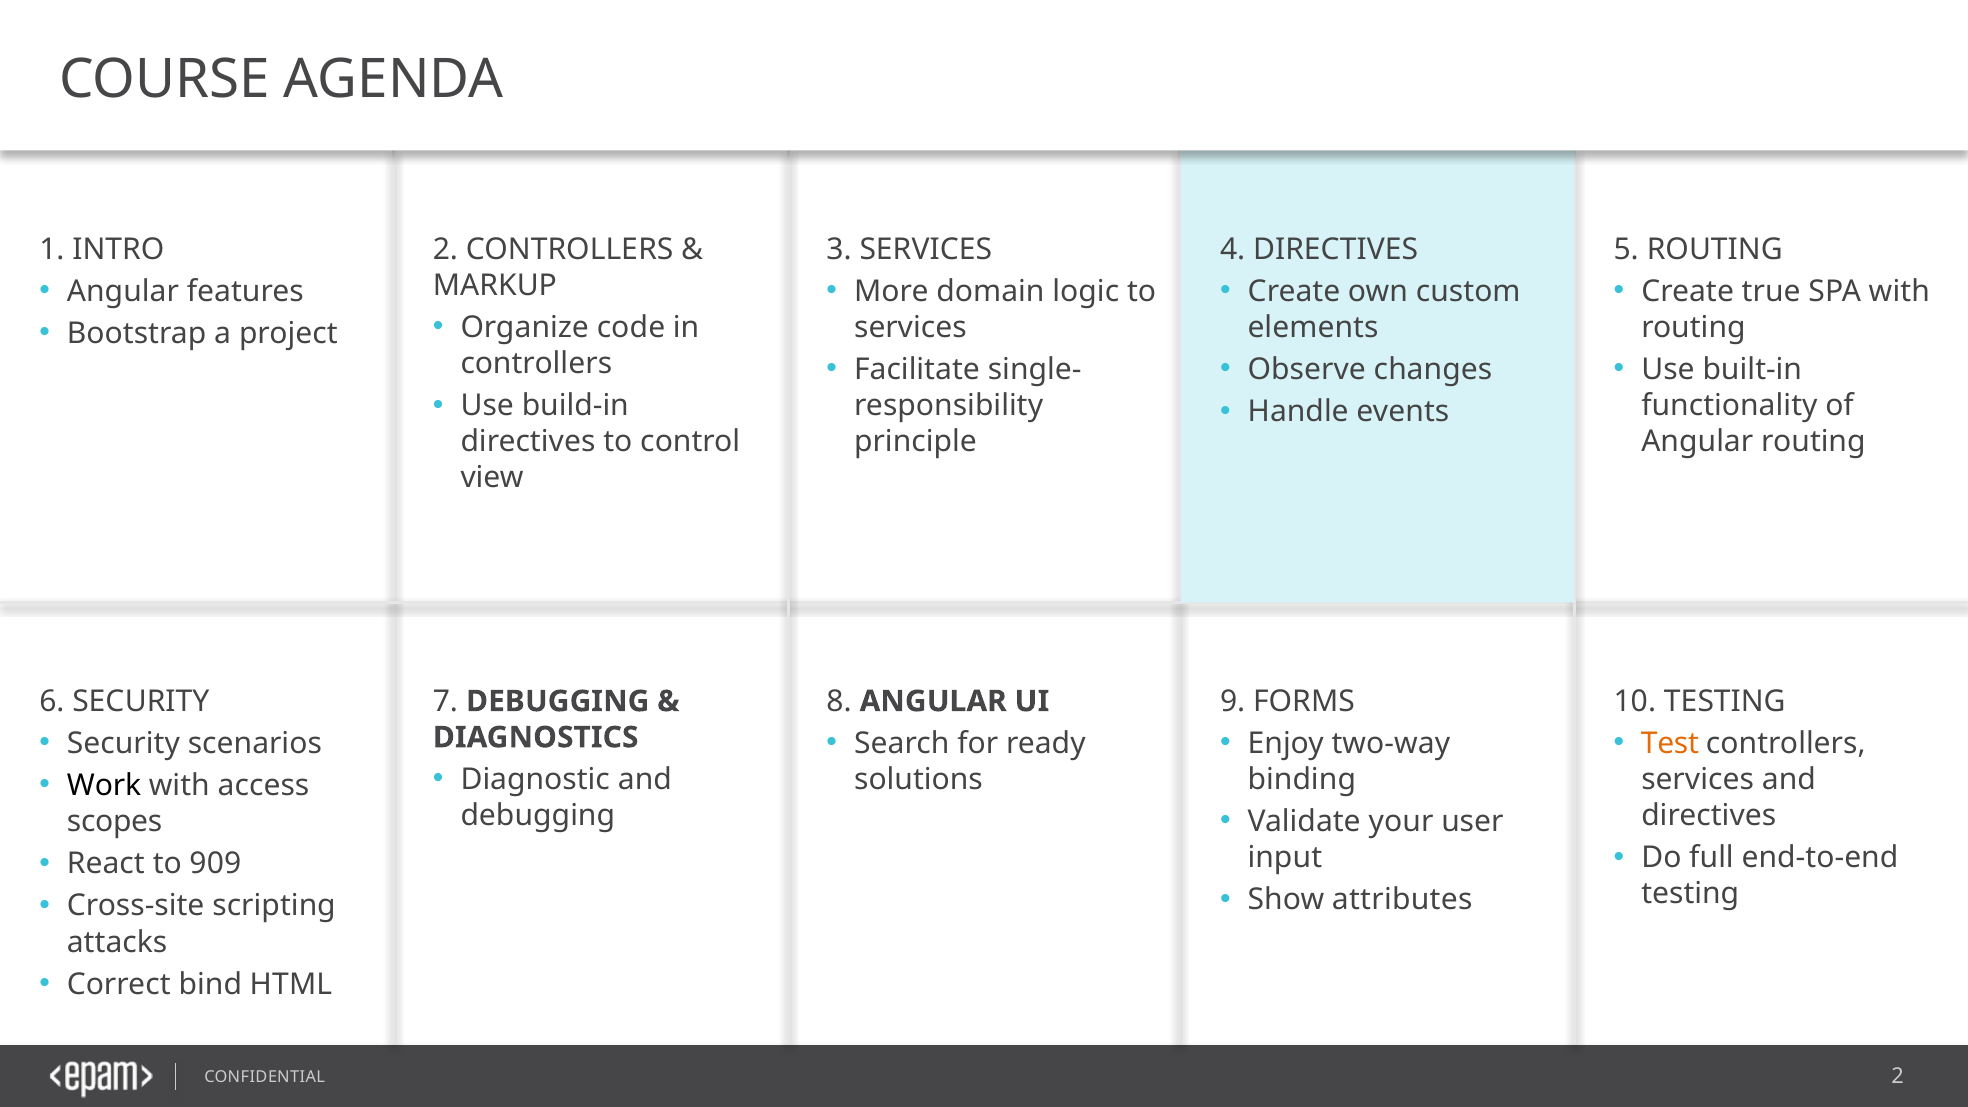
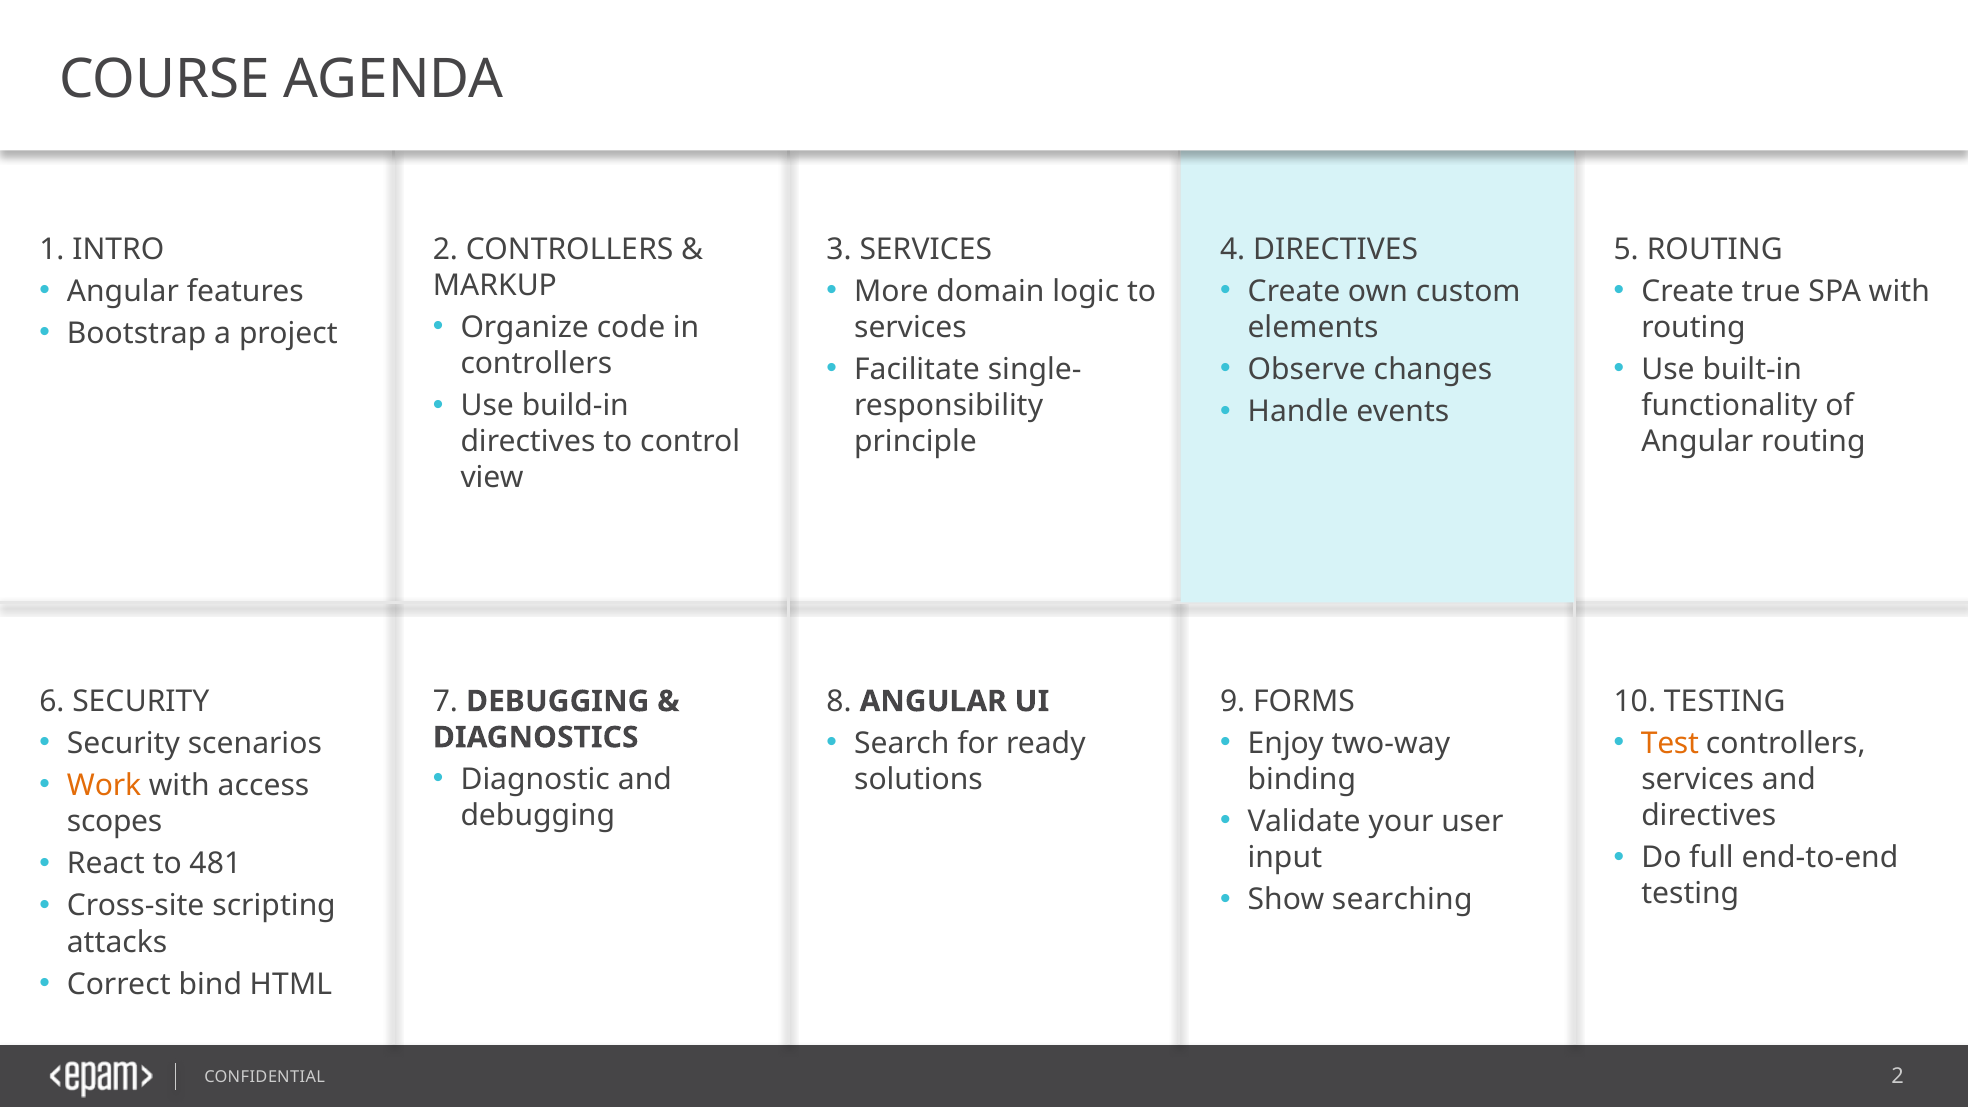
Work colour: black -> orange
909: 909 -> 481
attributes: attributes -> searching
